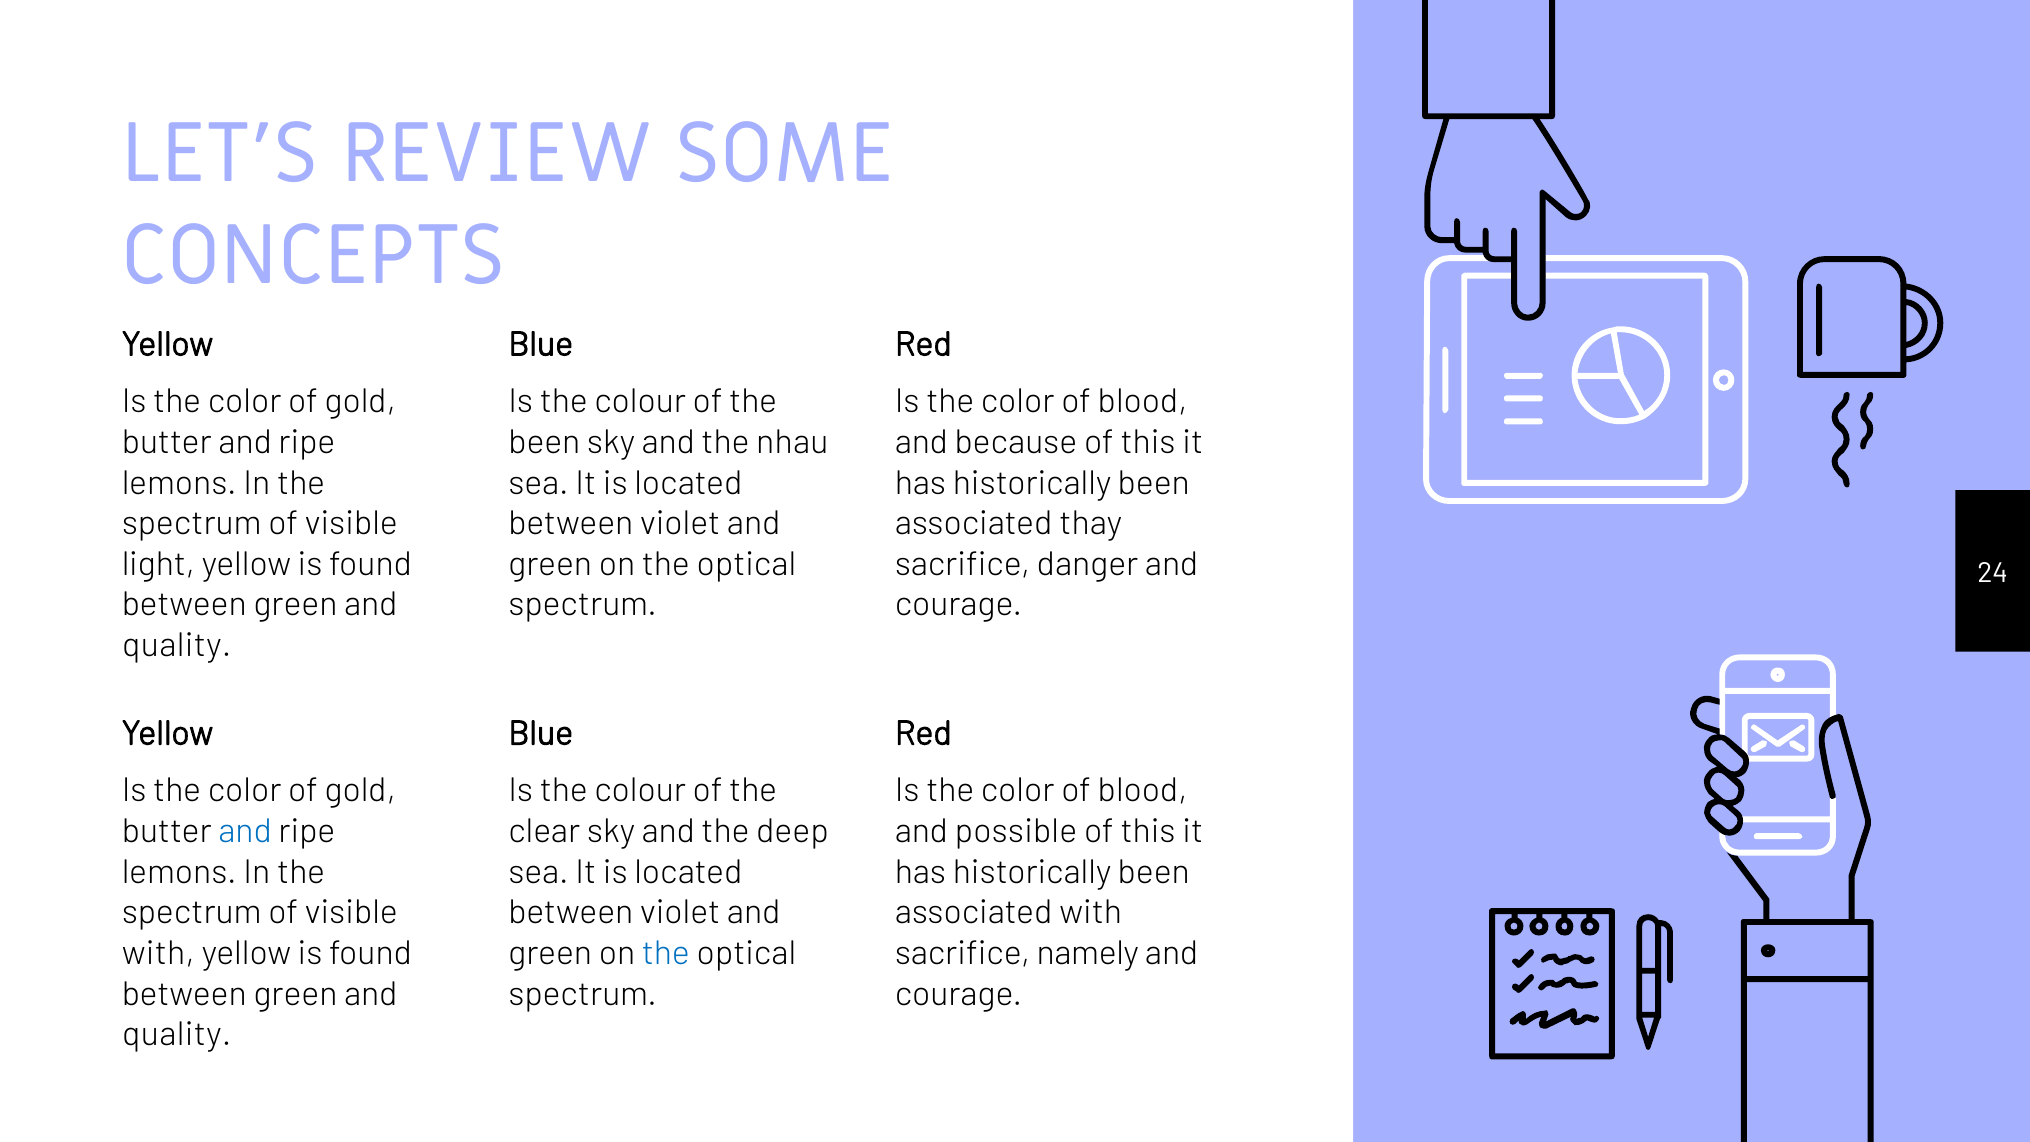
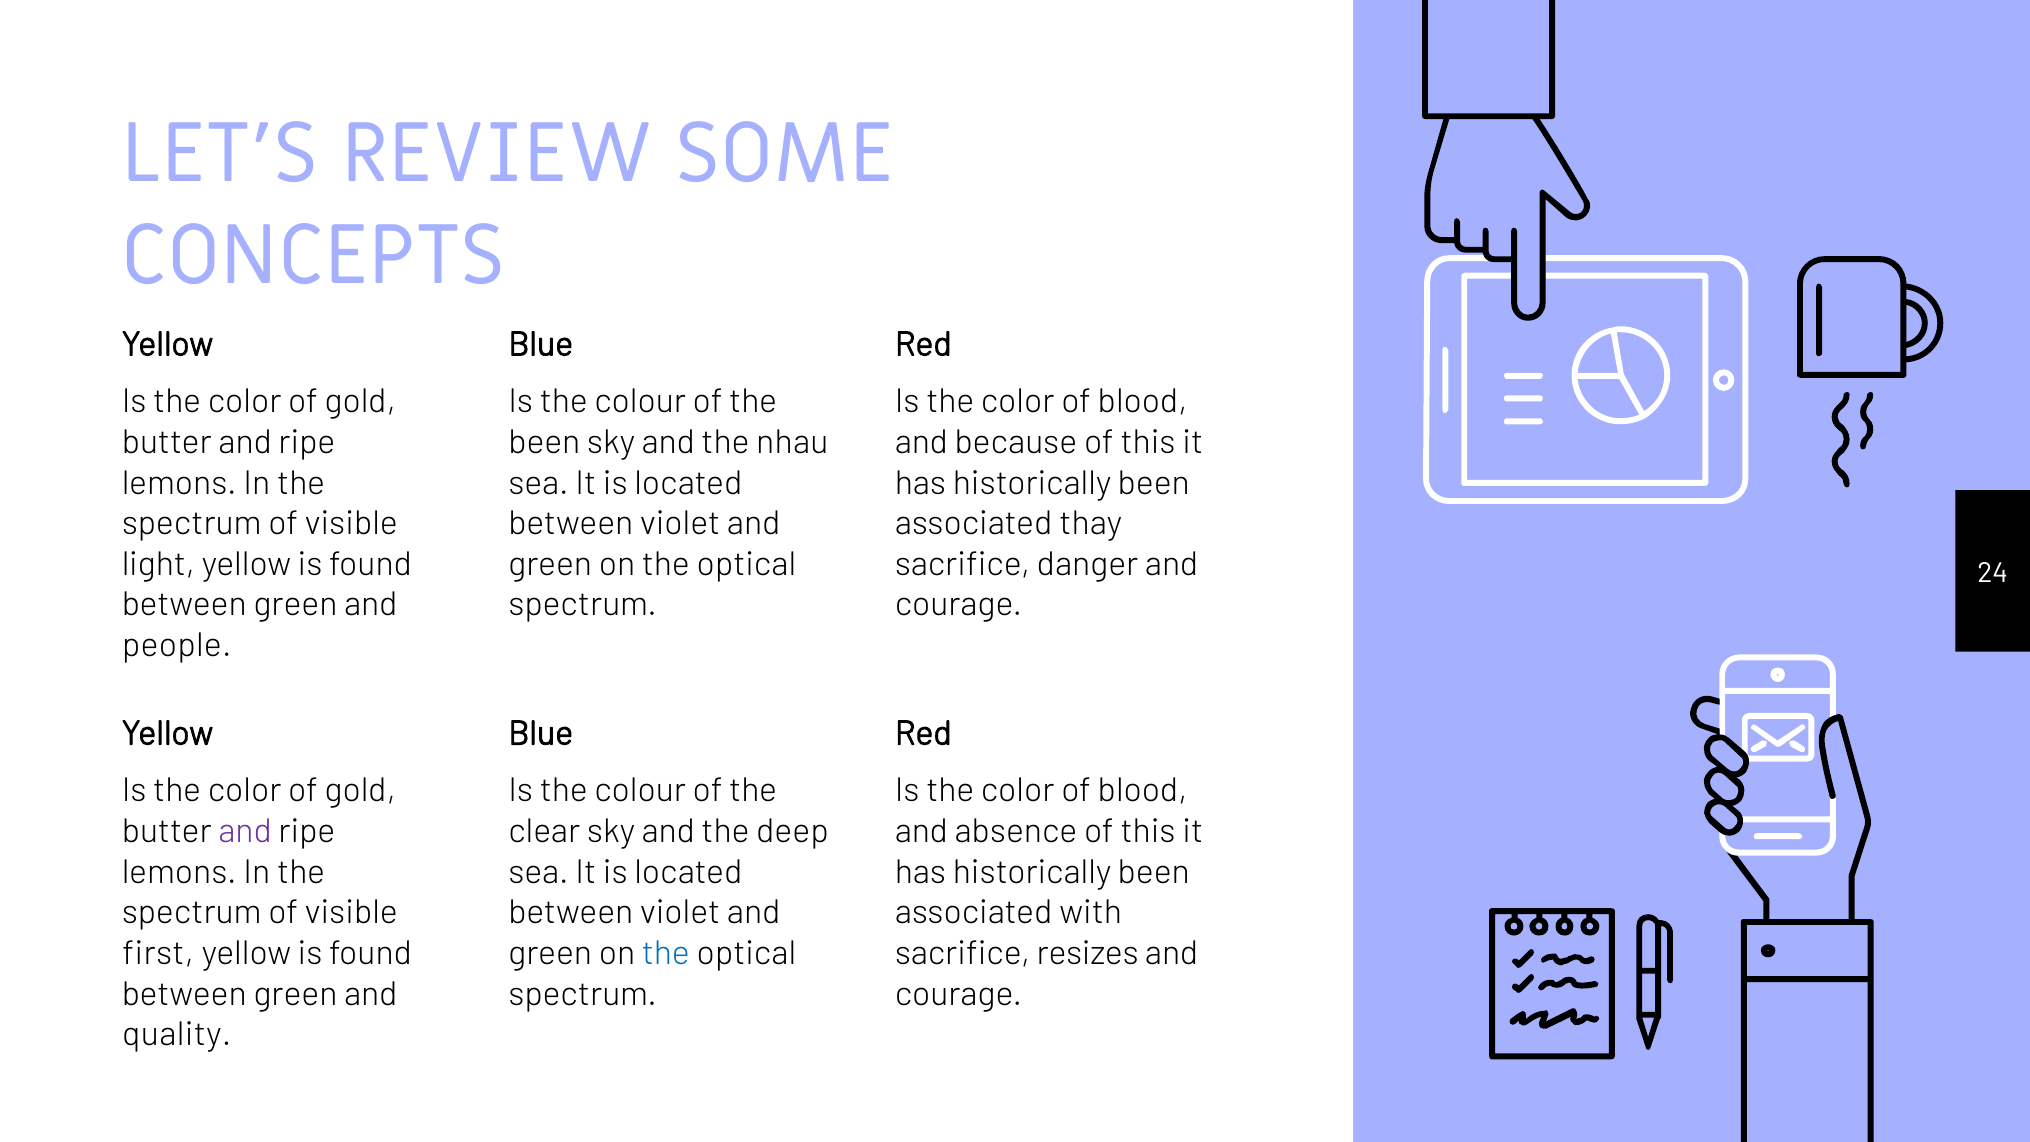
quality at (177, 645): quality -> people
and at (245, 831) colour: blue -> purple
possible: possible -> absence
with at (158, 953): with -> first
namely: namely -> resizes
